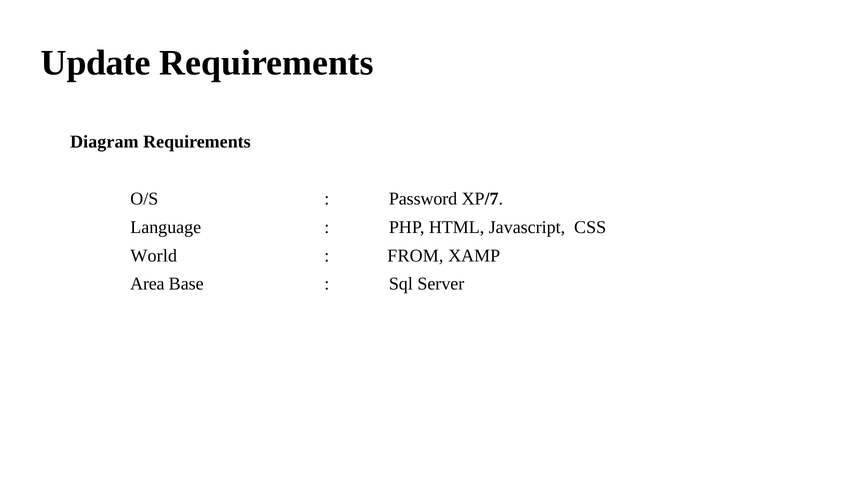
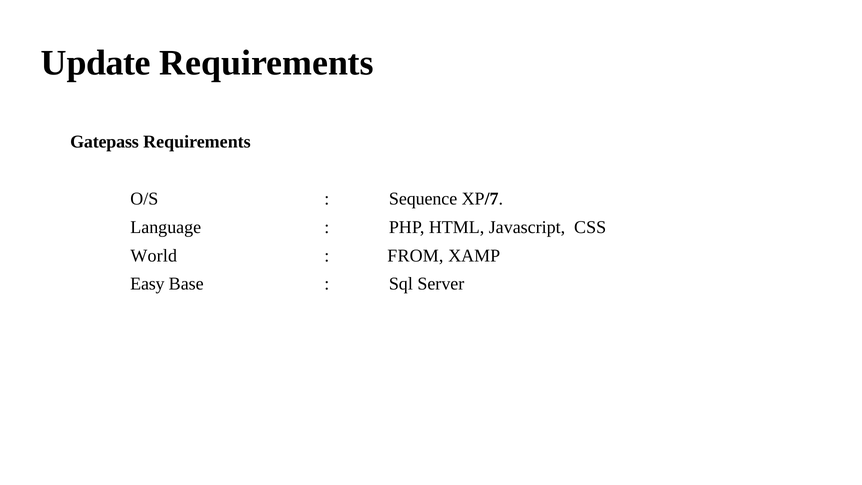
Diagram: Diagram -> Gatepass
Password: Password -> Sequence
Area: Area -> Easy
